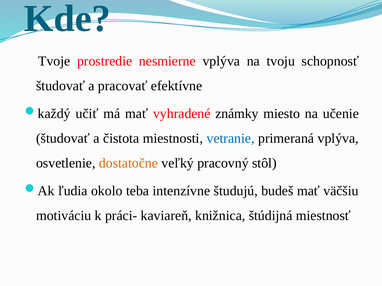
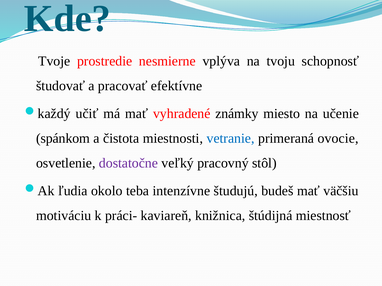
študovať at (63, 139): študovať -> spánkom
primeraná vplýva: vplýva -> ovocie
dostatočne colour: orange -> purple
